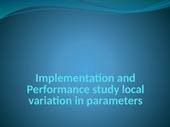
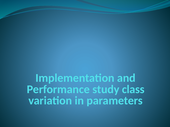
local: local -> class
